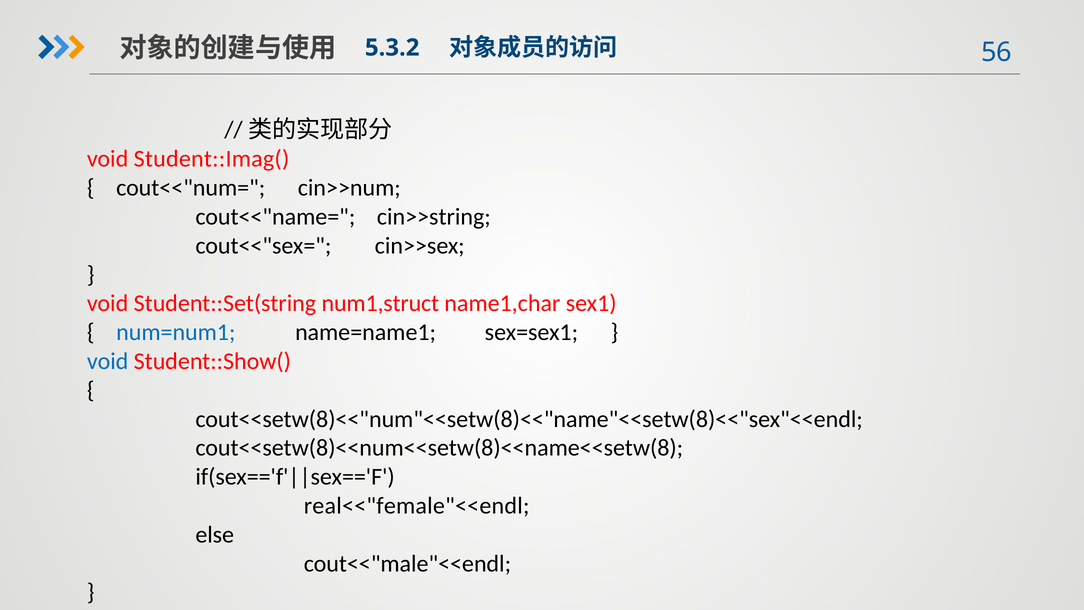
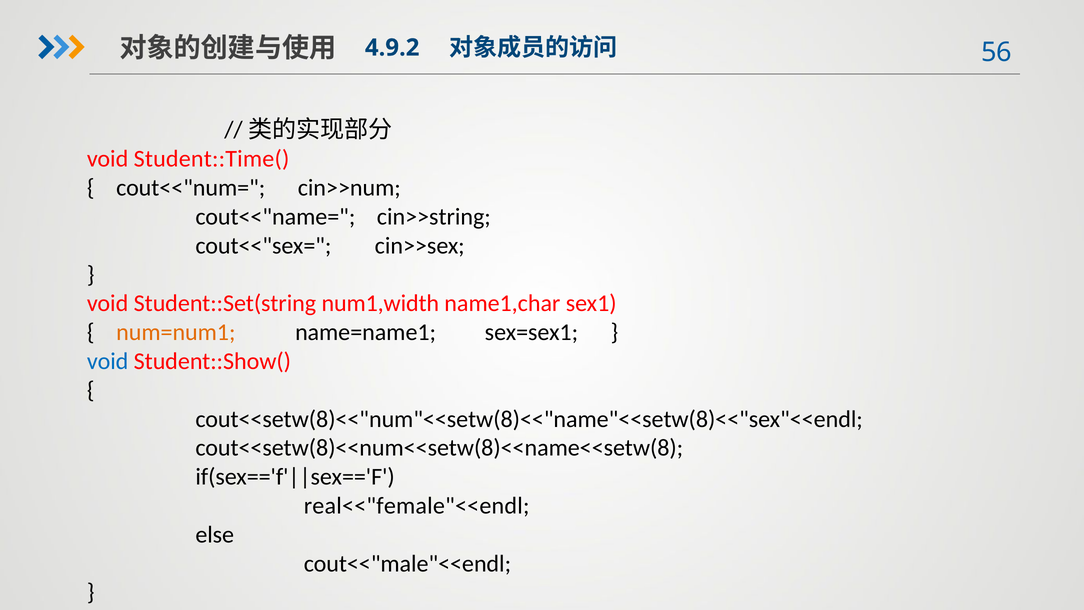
5.3.2: 5.3.2 -> 4.9.2
Student::Imag(: Student::Imag( -> Student::Time(
num1,struct: num1,struct -> num1,width
num=num1 colour: blue -> orange
